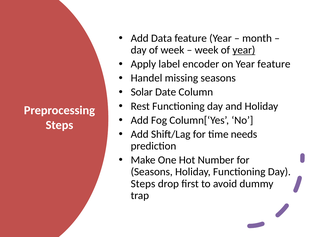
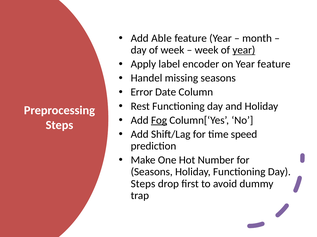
Data: Data -> Able
Solar: Solar -> Error
Fog underline: none -> present
needs: needs -> speed
